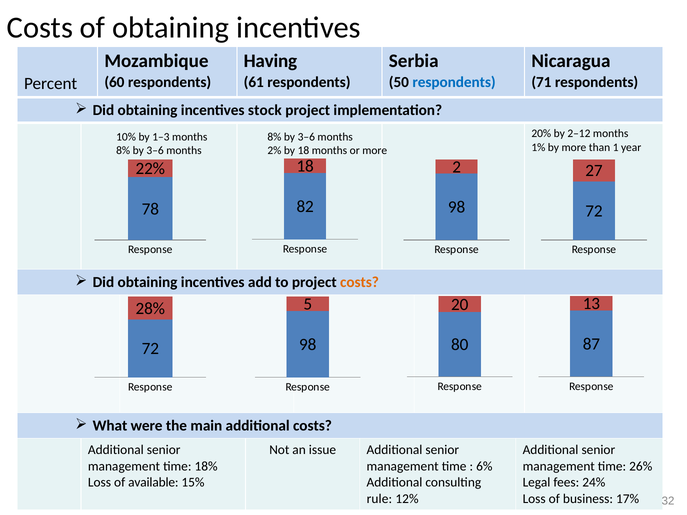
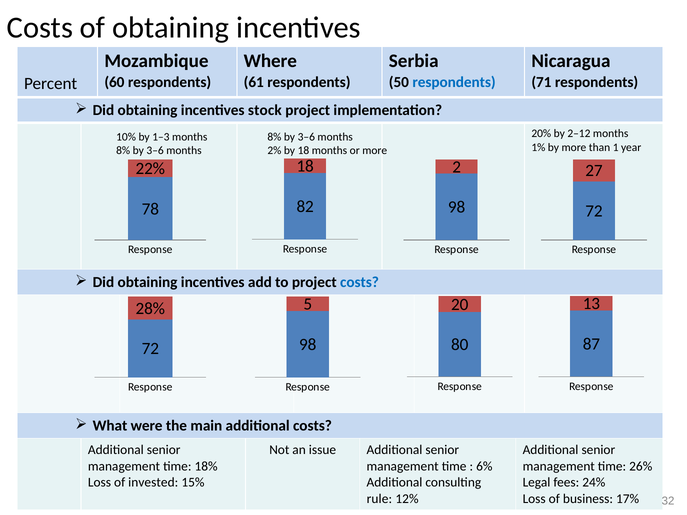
Having: Having -> Where
costs at (359, 282) colour: orange -> blue
available: available -> invested
